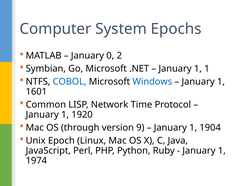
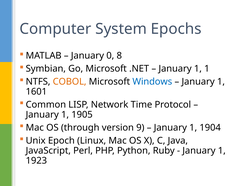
2: 2 -> 8
COBOL colour: blue -> orange
1920: 1920 -> 1905
1974: 1974 -> 1923
